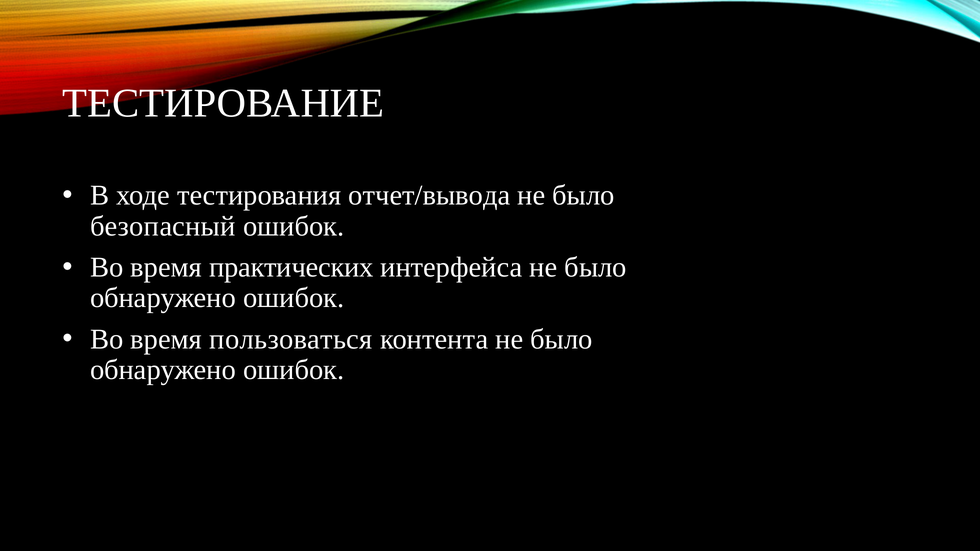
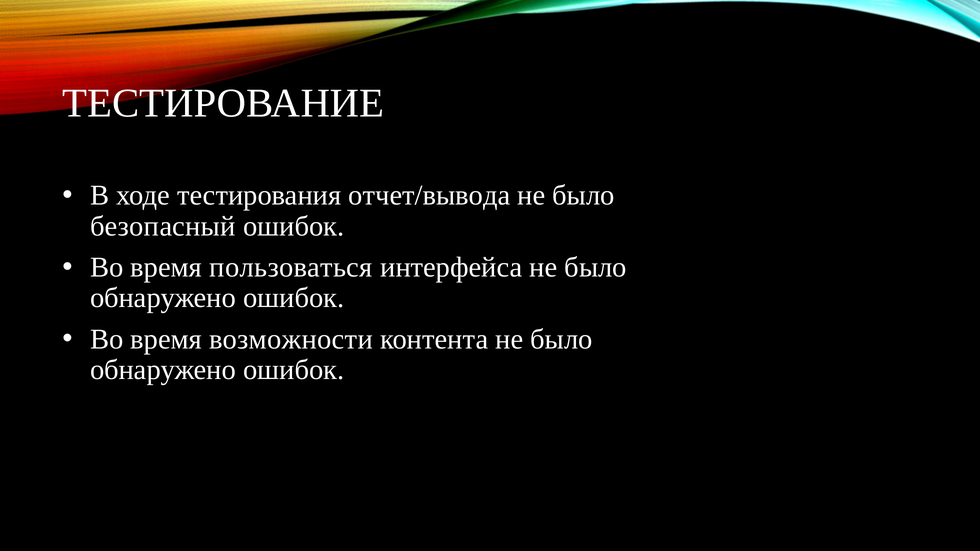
практических: практических -> пользоваться
пользоваться: пользоваться -> возможности
